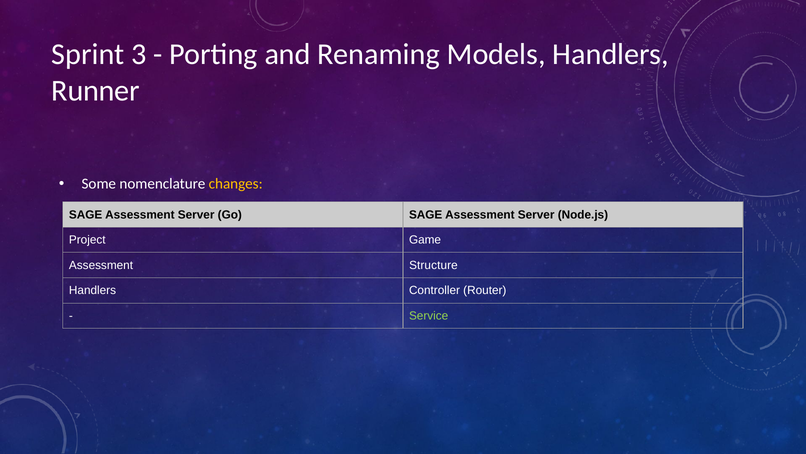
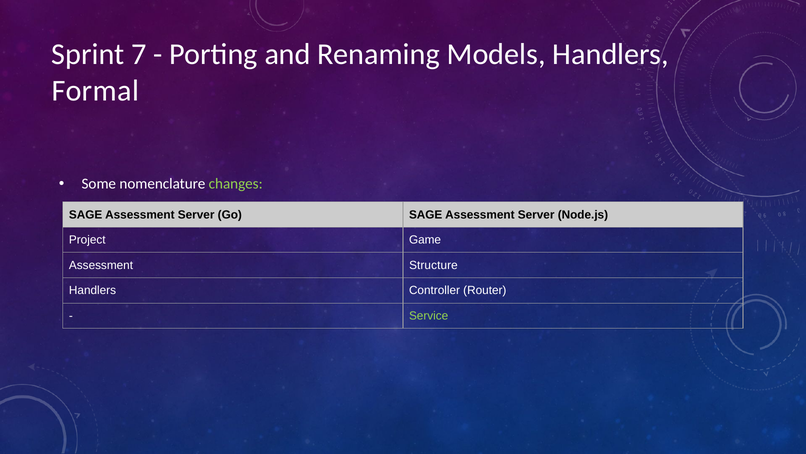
3: 3 -> 7
Runner: Runner -> Formal
changes colour: yellow -> light green
